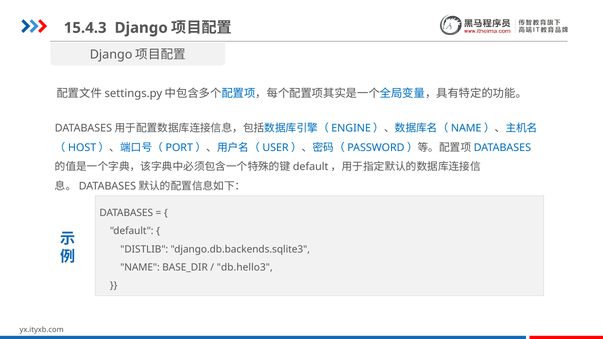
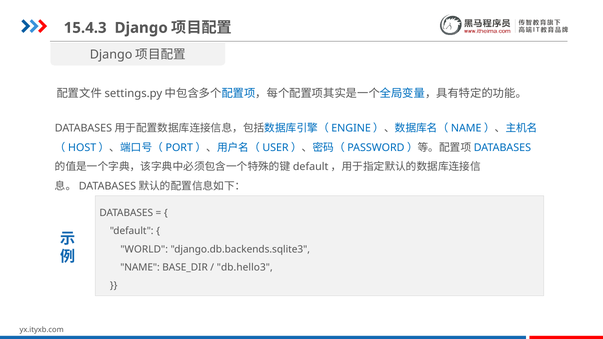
DISTLIB: DISTLIB -> WORLD
